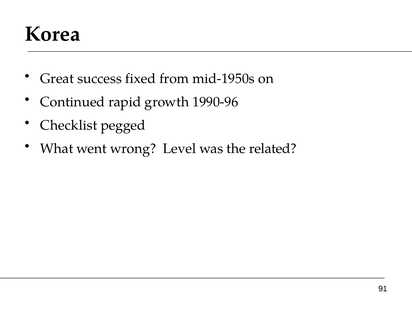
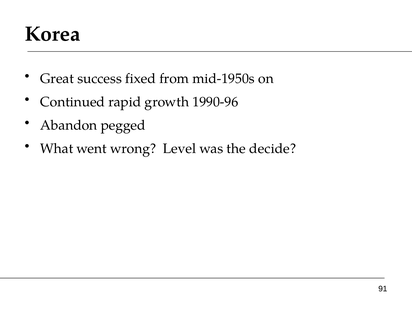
Checklist: Checklist -> Abandon
related: related -> decide
